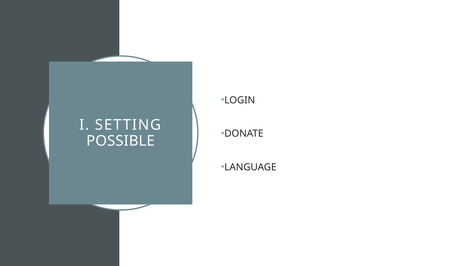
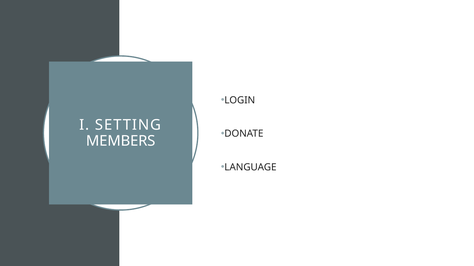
POSSIBLE: POSSIBLE -> MEMBERS
